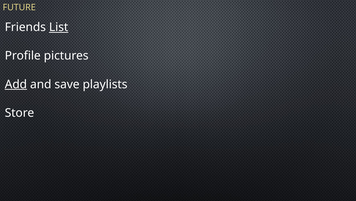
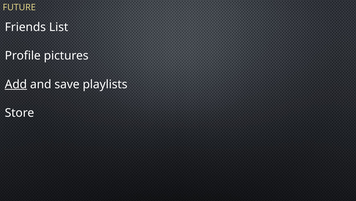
List underline: present -> none
